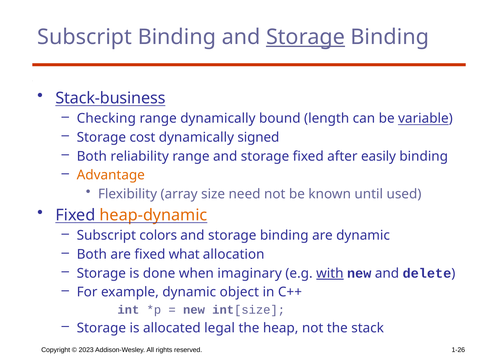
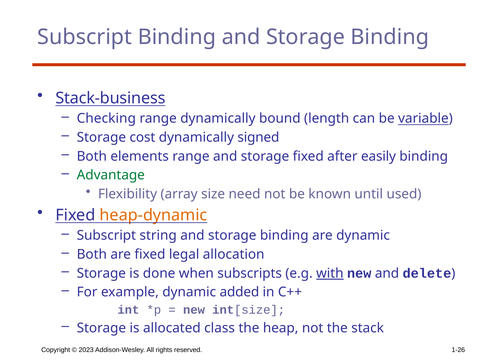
Storage at (306, 37) underline: present -> none
reliability: reliability -> elements
Advantage colour: orange -> green
colors: colors -> string
what: what -> legal
imaginary: imaginary -> subscripts
object: object -> added
legal: legal -> class
